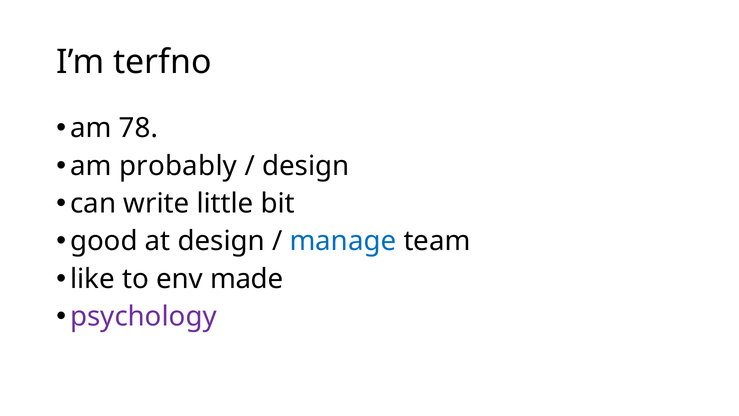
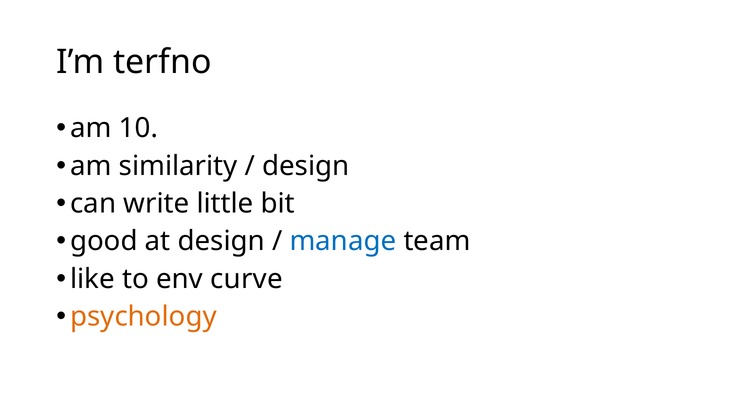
78: 78 -> 10
probably: probably -> similarity
made: made -> curve
psychology colour: purple -> orange
